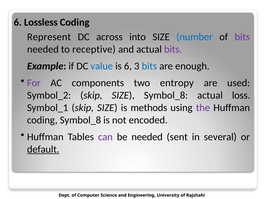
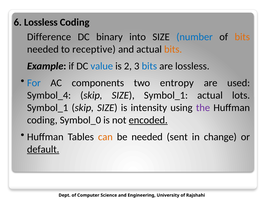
Represent: Represent -> Difference
across: across -> binary
bits at (242, 37) colour: purple -> orange
bits at (173, 49) colour: purple -> orange
is 6: 6 -> 2
are enough: enough -> lossless
For colour: purple -> blue
Symbol_2: Symbol_2 -> Symbol_4
SIZE Symbol_8: Symbol_8 -> Symbol_1
loss: loss -> lots
methods: methods -> intensity
coding Symbol_8: Symbol_8 -> Symbol_0
encoded underline: none -> present
can colour: purple -> orange
several: several -> change
